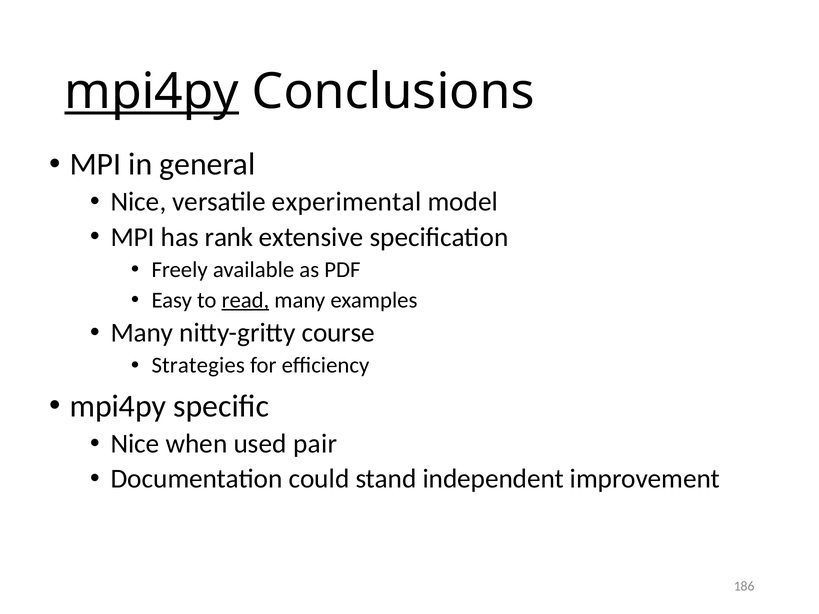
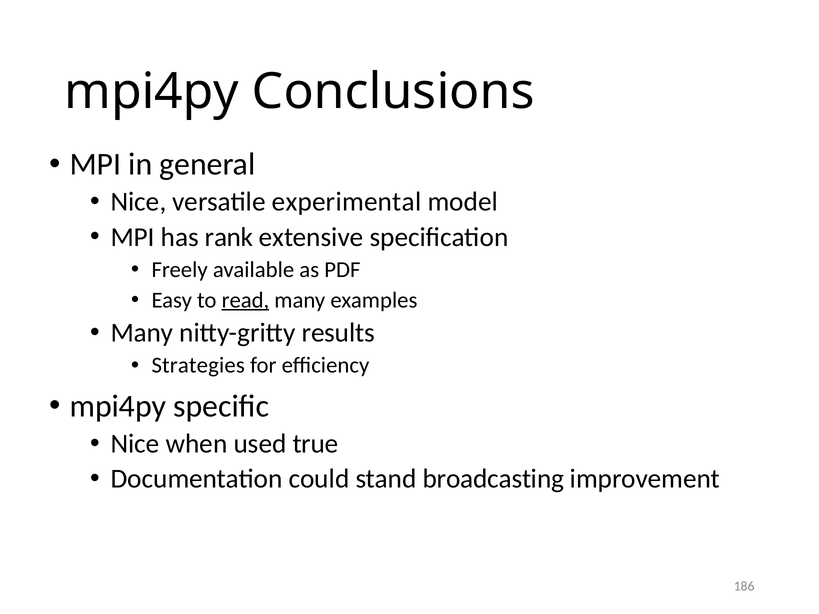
mpi4py at (152, 92) underline: present -> none
course: course -> results
pair: pair -> true
independent: independent -> broadcasting
